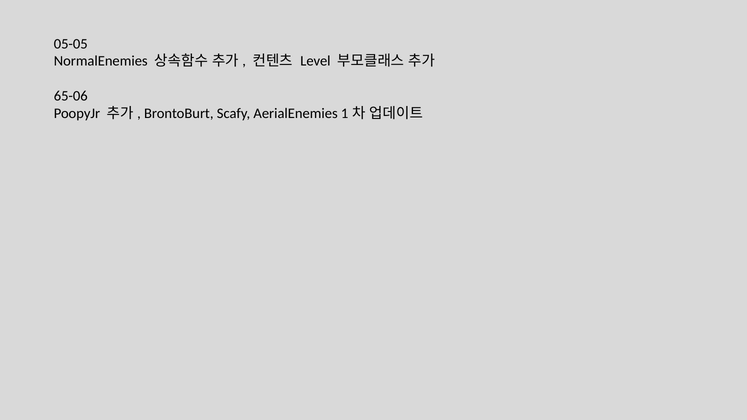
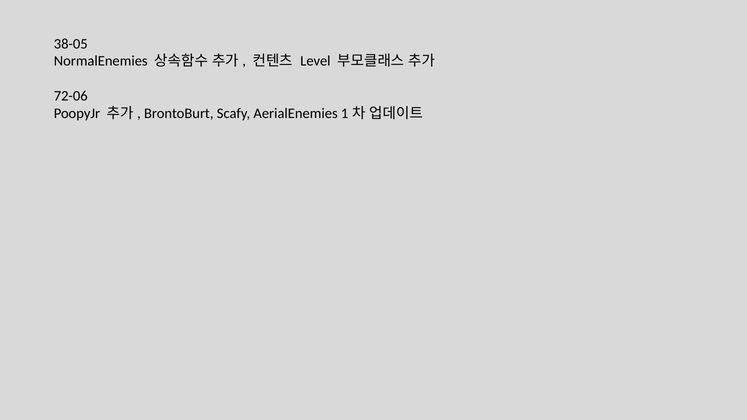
05-05: 05-05 -> 38-05
65-06: 65-06 -> 72-06
